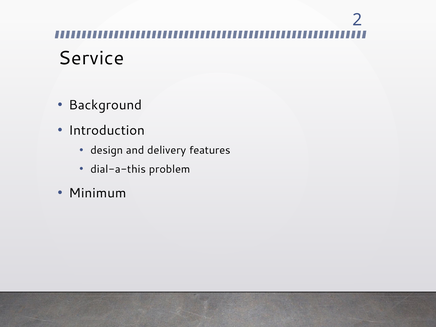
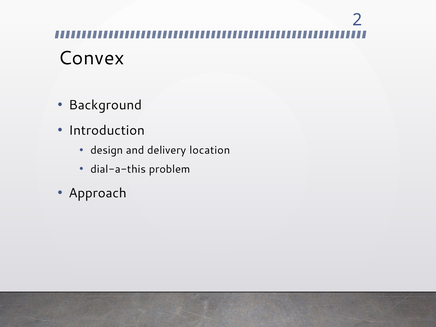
Service: Service -> Convex
features: features -> location
Minimum: Minimum -> Approach
